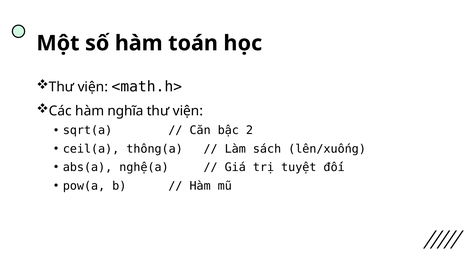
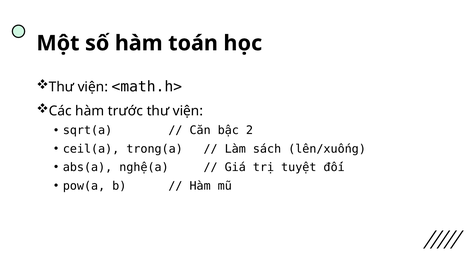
nghĩa: nghĩa -> trước
thống(a: thống(a -> trong(a
